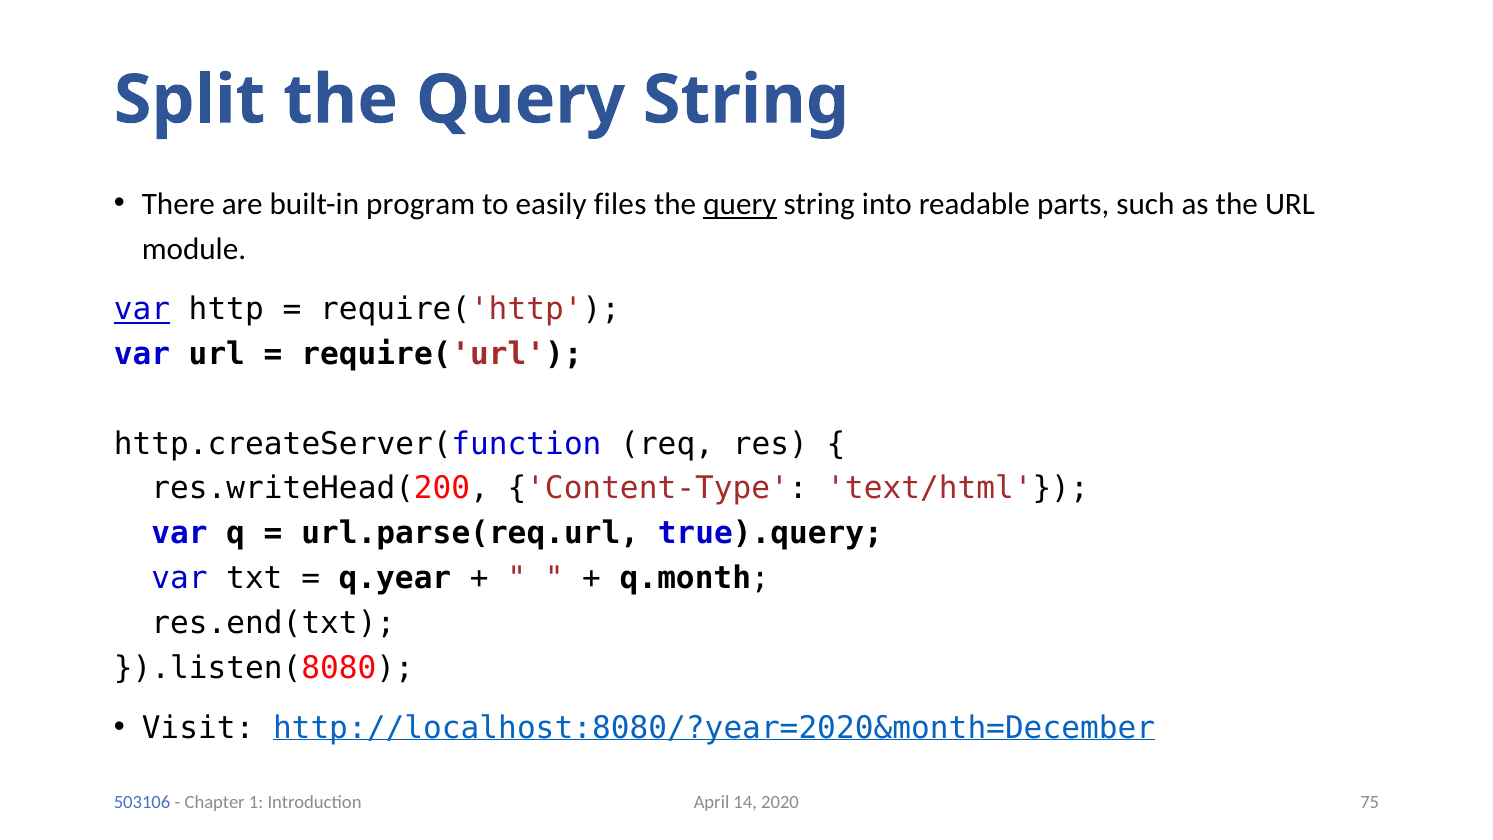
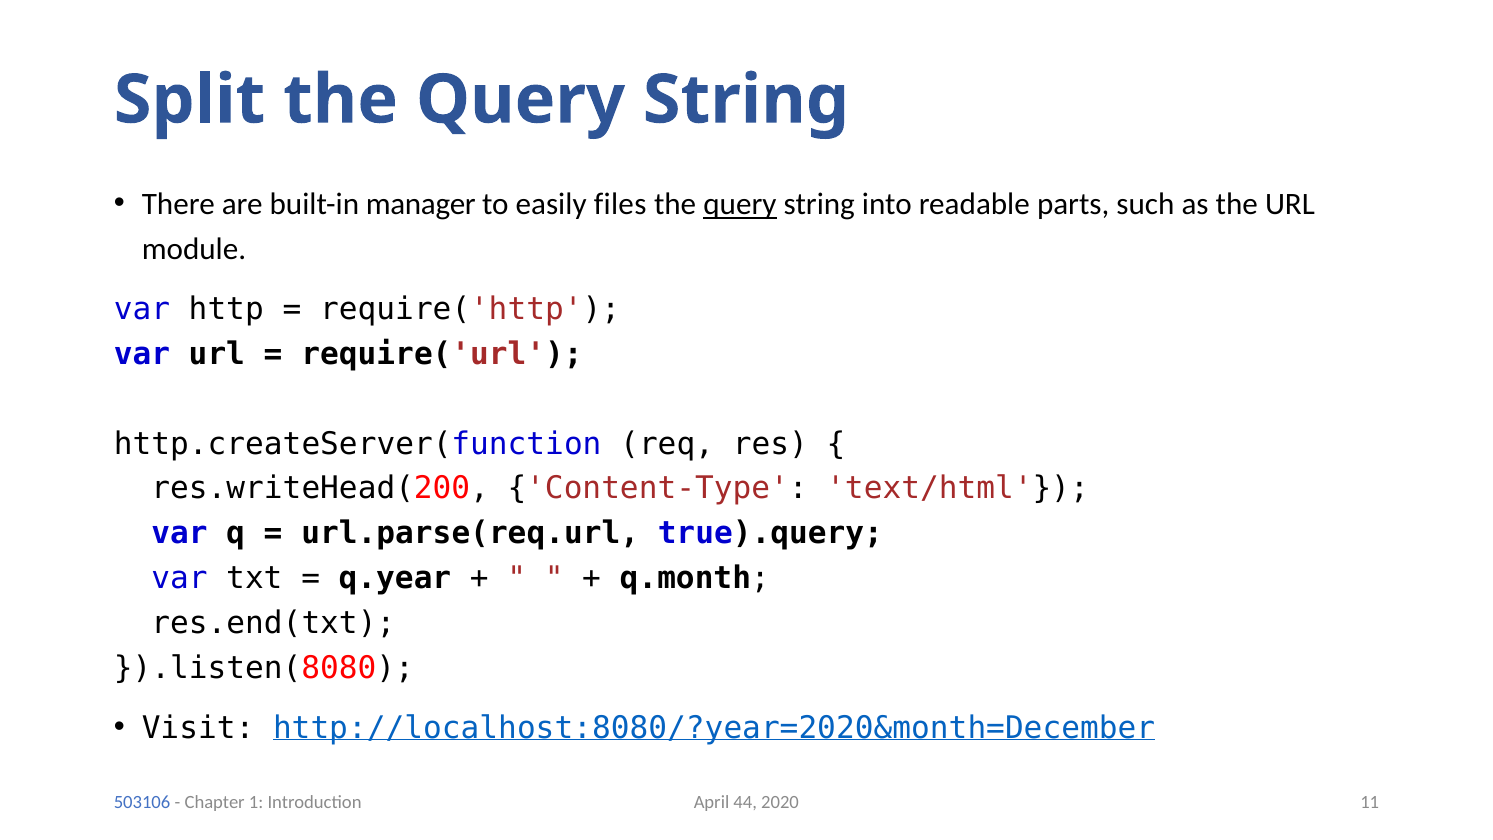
program: program -> manager
var at (142, 309) underline: present -> none
14: 14 -> 44
75: 75 -> 11
